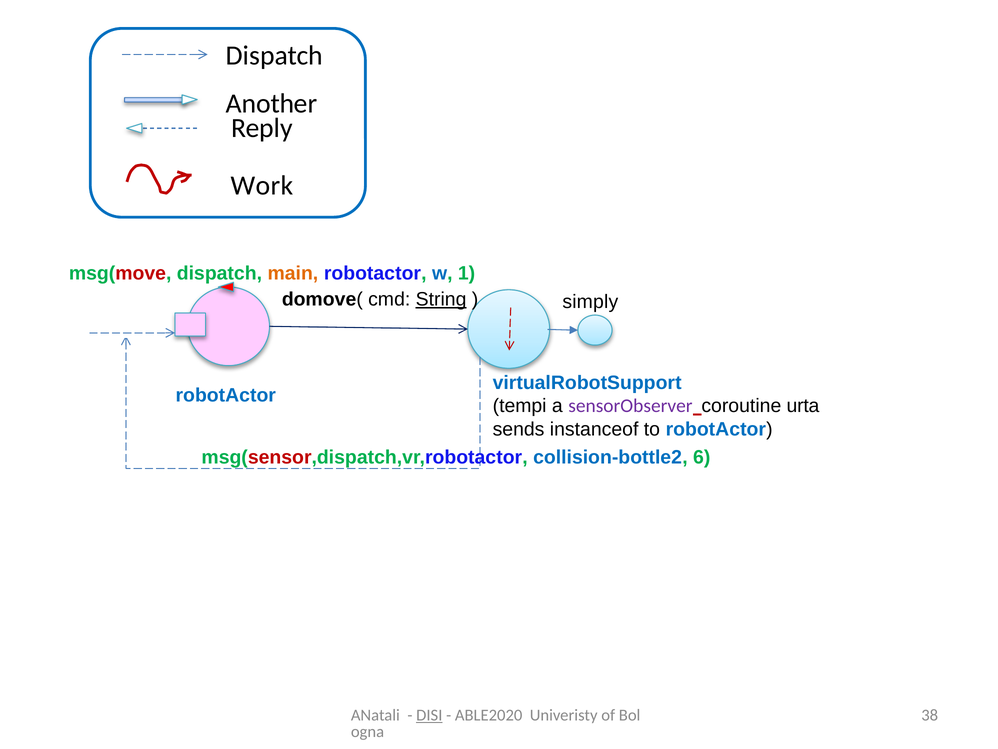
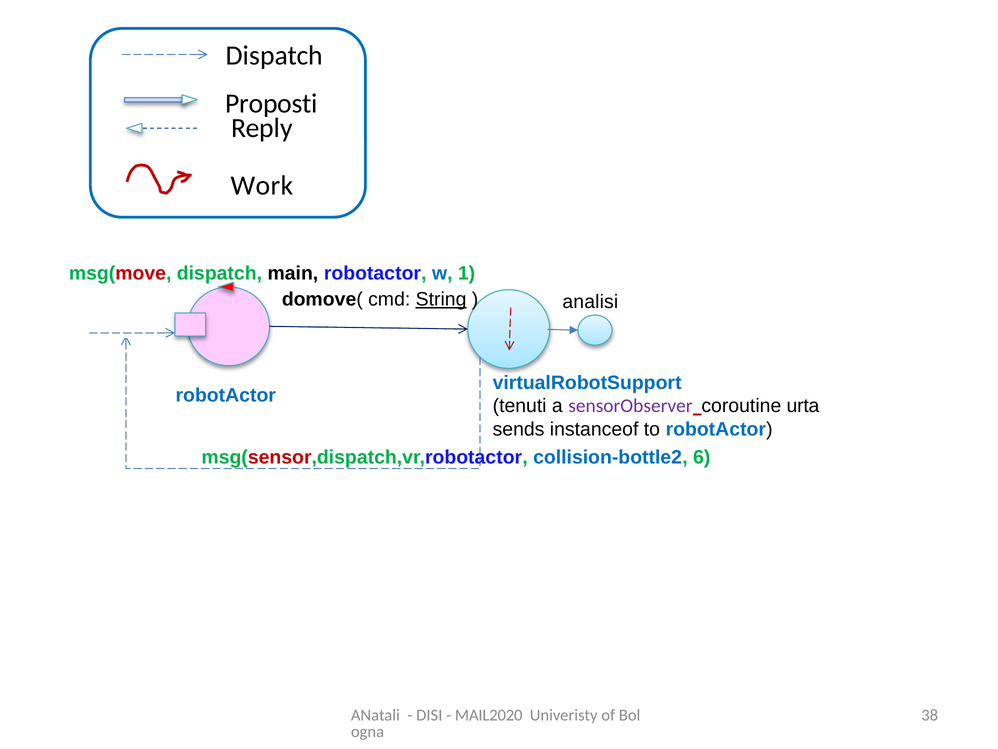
Another: Another -> Proposti
main colour: orange -> black
simply: simply -> analisi
tempi: tempi -> tenuti
DISI underline: present -> none
ABLE2020: ABLE2020 -> MAIL2020
